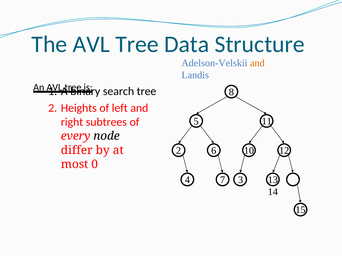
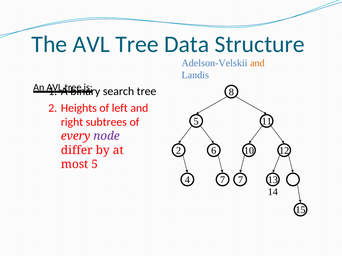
node colour: black -> purple
most 0: 0 -> 5
7 3: 3 -> 7
